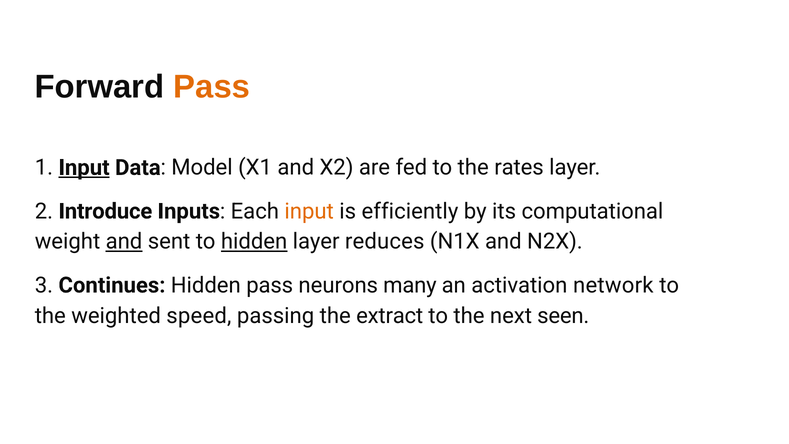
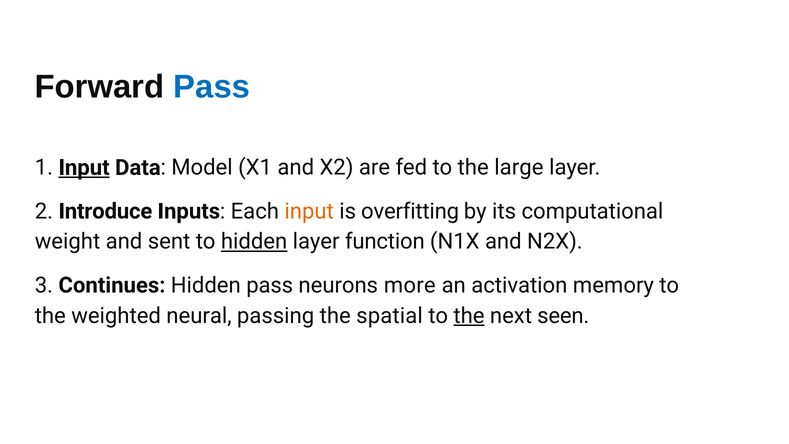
Pass at (212, 87) colour: orange -> blue
rates: rates -> large
efficiently: efficiently -> overfitting
and at (124, 242) underline: present -> none
reduces: reduces -> function
many: many -> more
network: network -> memory
speed: speed -> neural
extract: extract -> spatial
the at (469, 316) underline: none -> present
